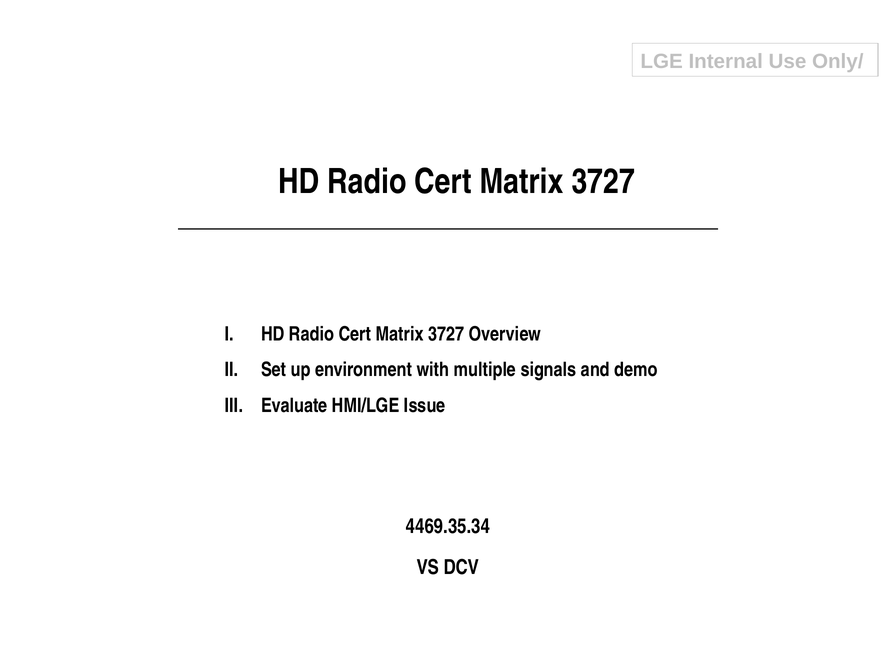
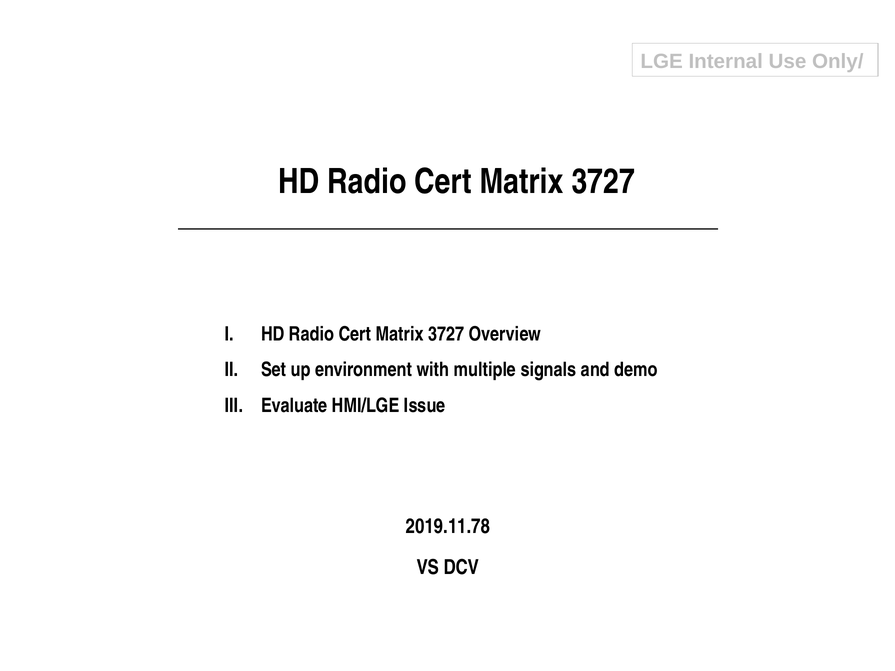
4469.35.34: 4469.35.34 -> 2019.11.78
